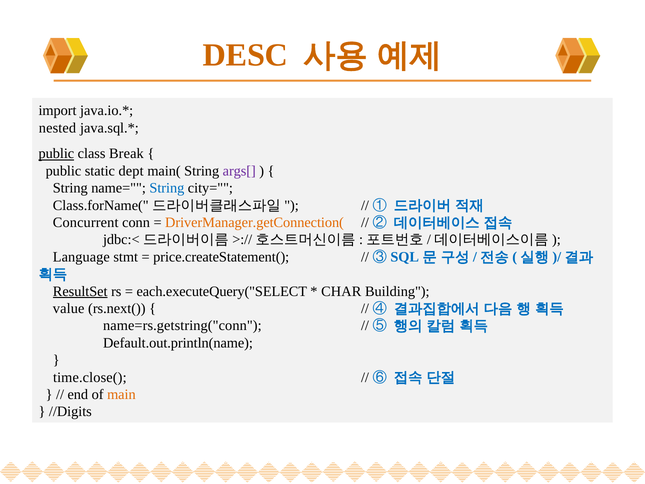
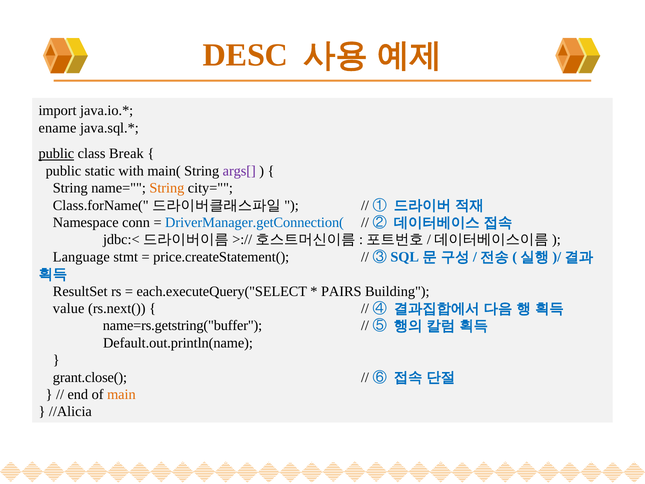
nested: nested -> ename
dept: dept -> with
String at (167, 188) colour: blue -> orange
Concurrent: Concurrent -> Namespace
DriverManager.getConnection( colour: orange -> blue
ResultSet underline: present -> none
CHAR: CHAR -> PAIRS
name=rs.getstring("conn: name=rs.getstring("conn -> name=rs.getstring("buffer
time.close(: time.close( -> grant.close(
//Digits: //Digits -> //Alicia
